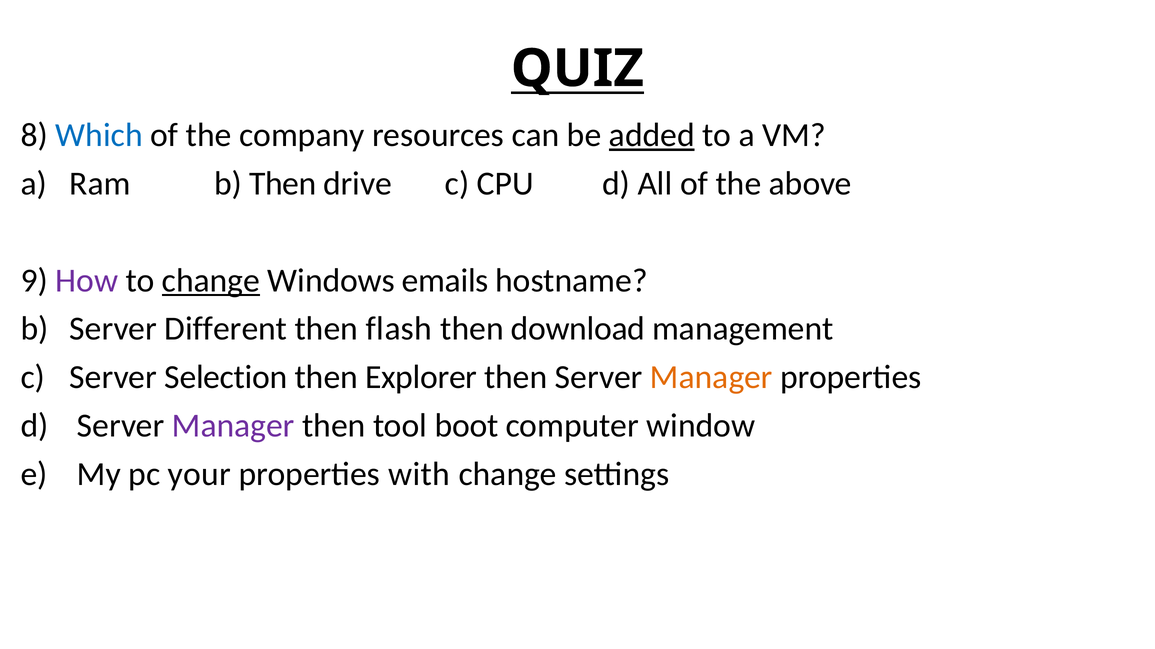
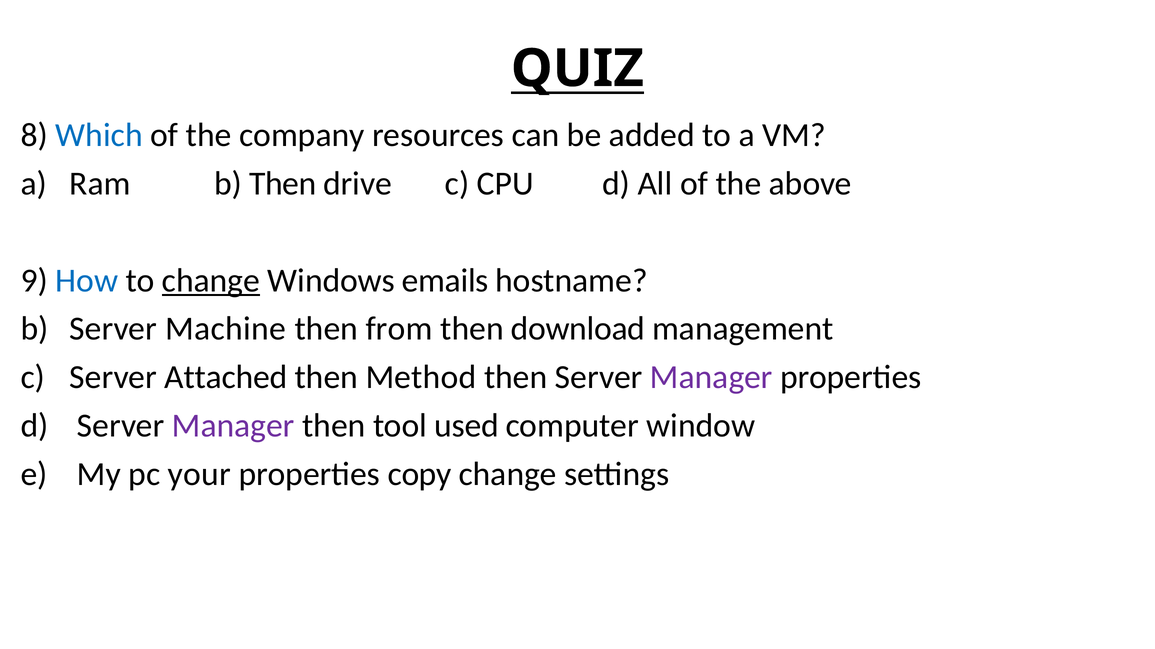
added underline: present -> none
How colour: purple -> blue
Different: Different -> Machine
flash: flash -> from
Selection: Selection -> Attached
Explorer: Explorer -> Method
Manager at (711, 378) colour: orange -> purple
boot: boot -> used
with: with -> copy
